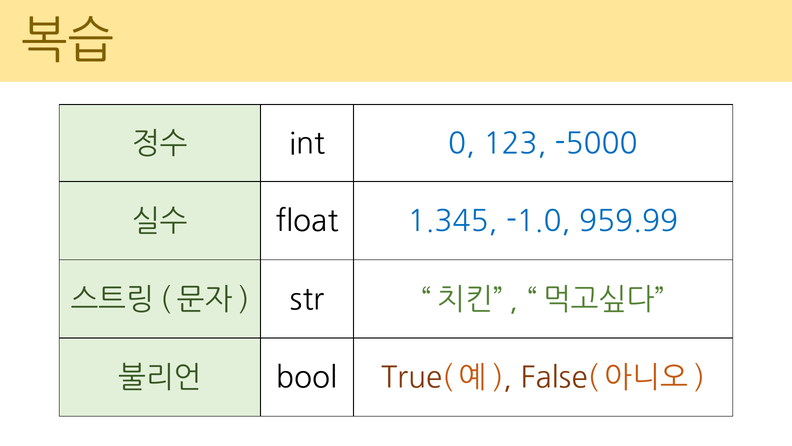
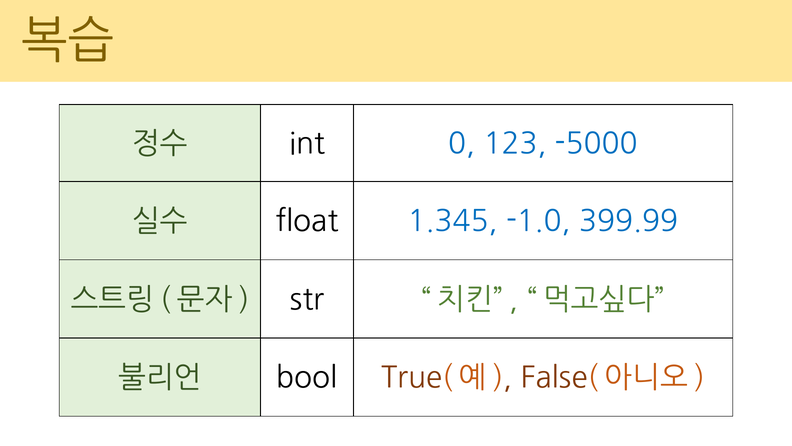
959.99: 959.99 -> 399.99
